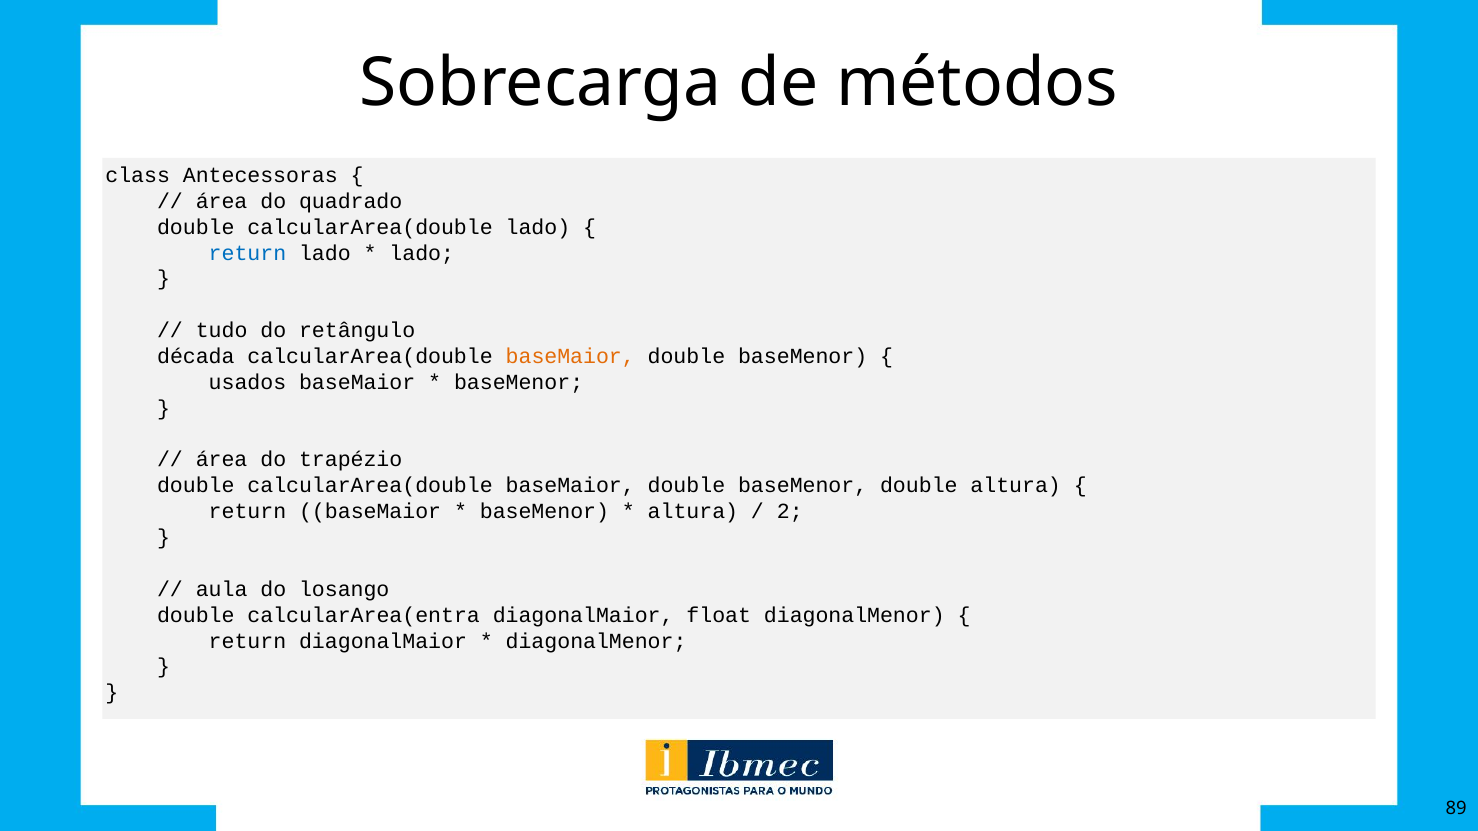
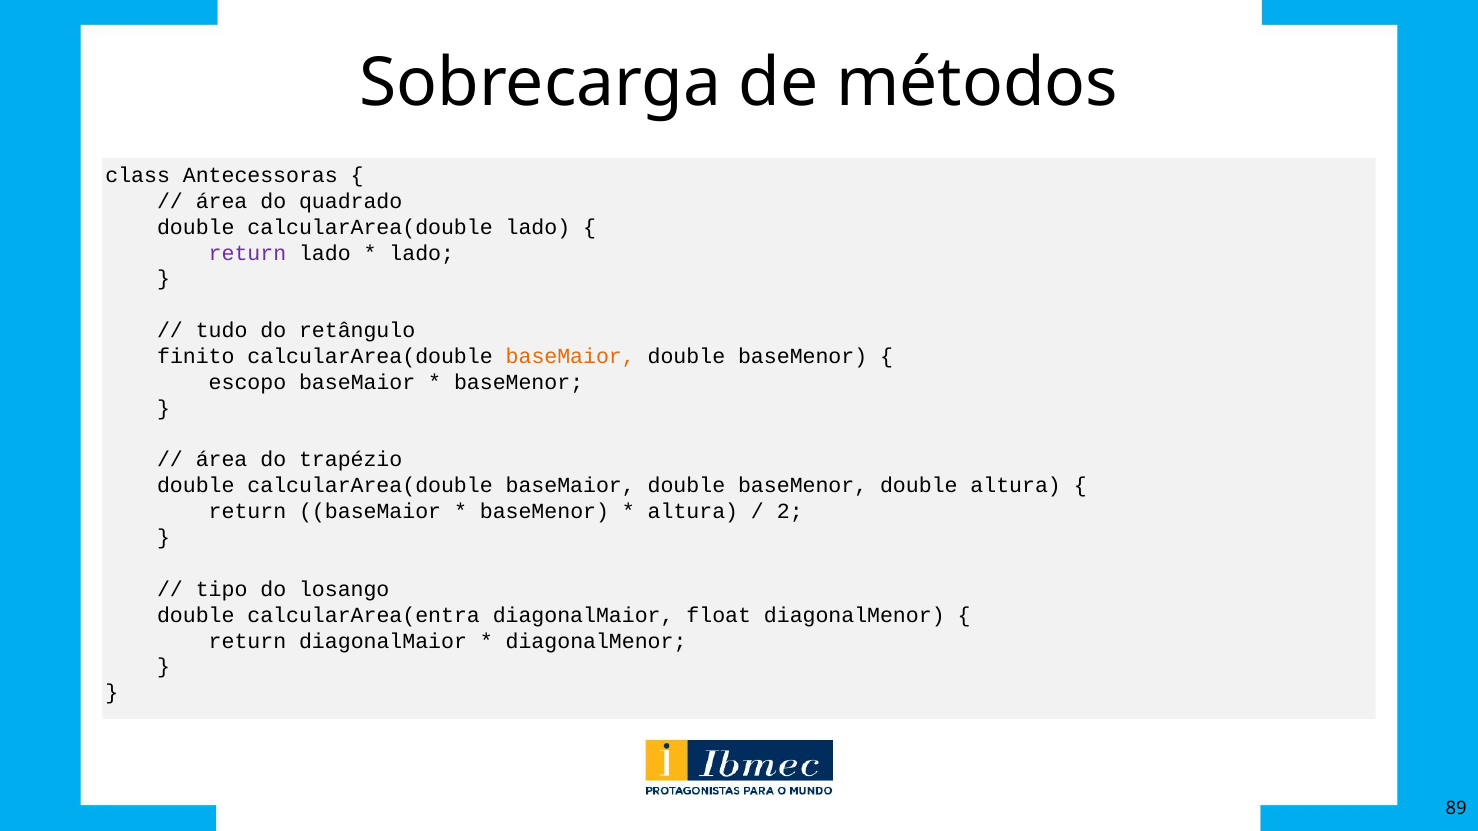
return at (247, 253) colour: blue -> purple
década: década -> finito
usados: usados -> escopo
aula: aula -> tipo
